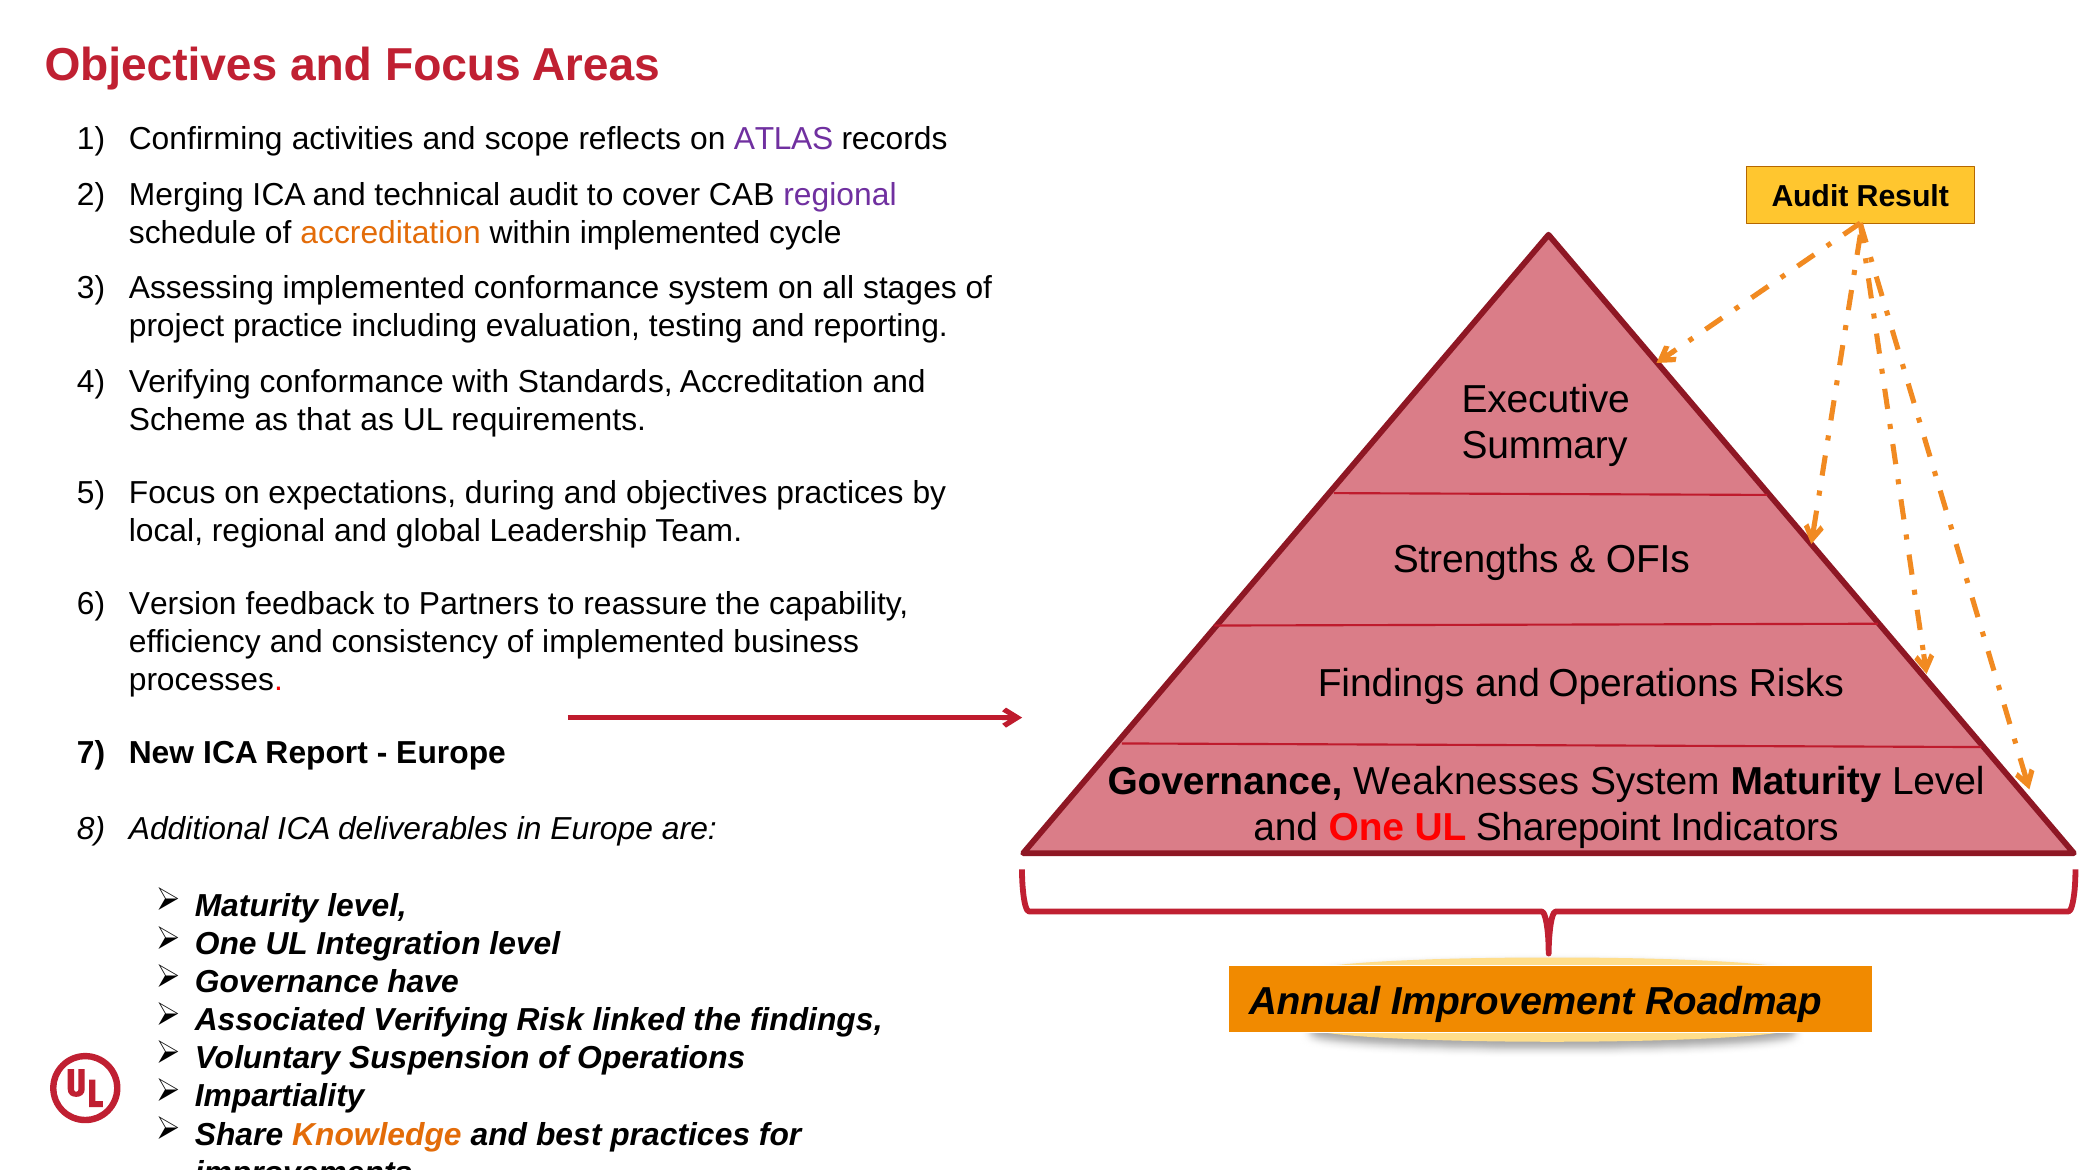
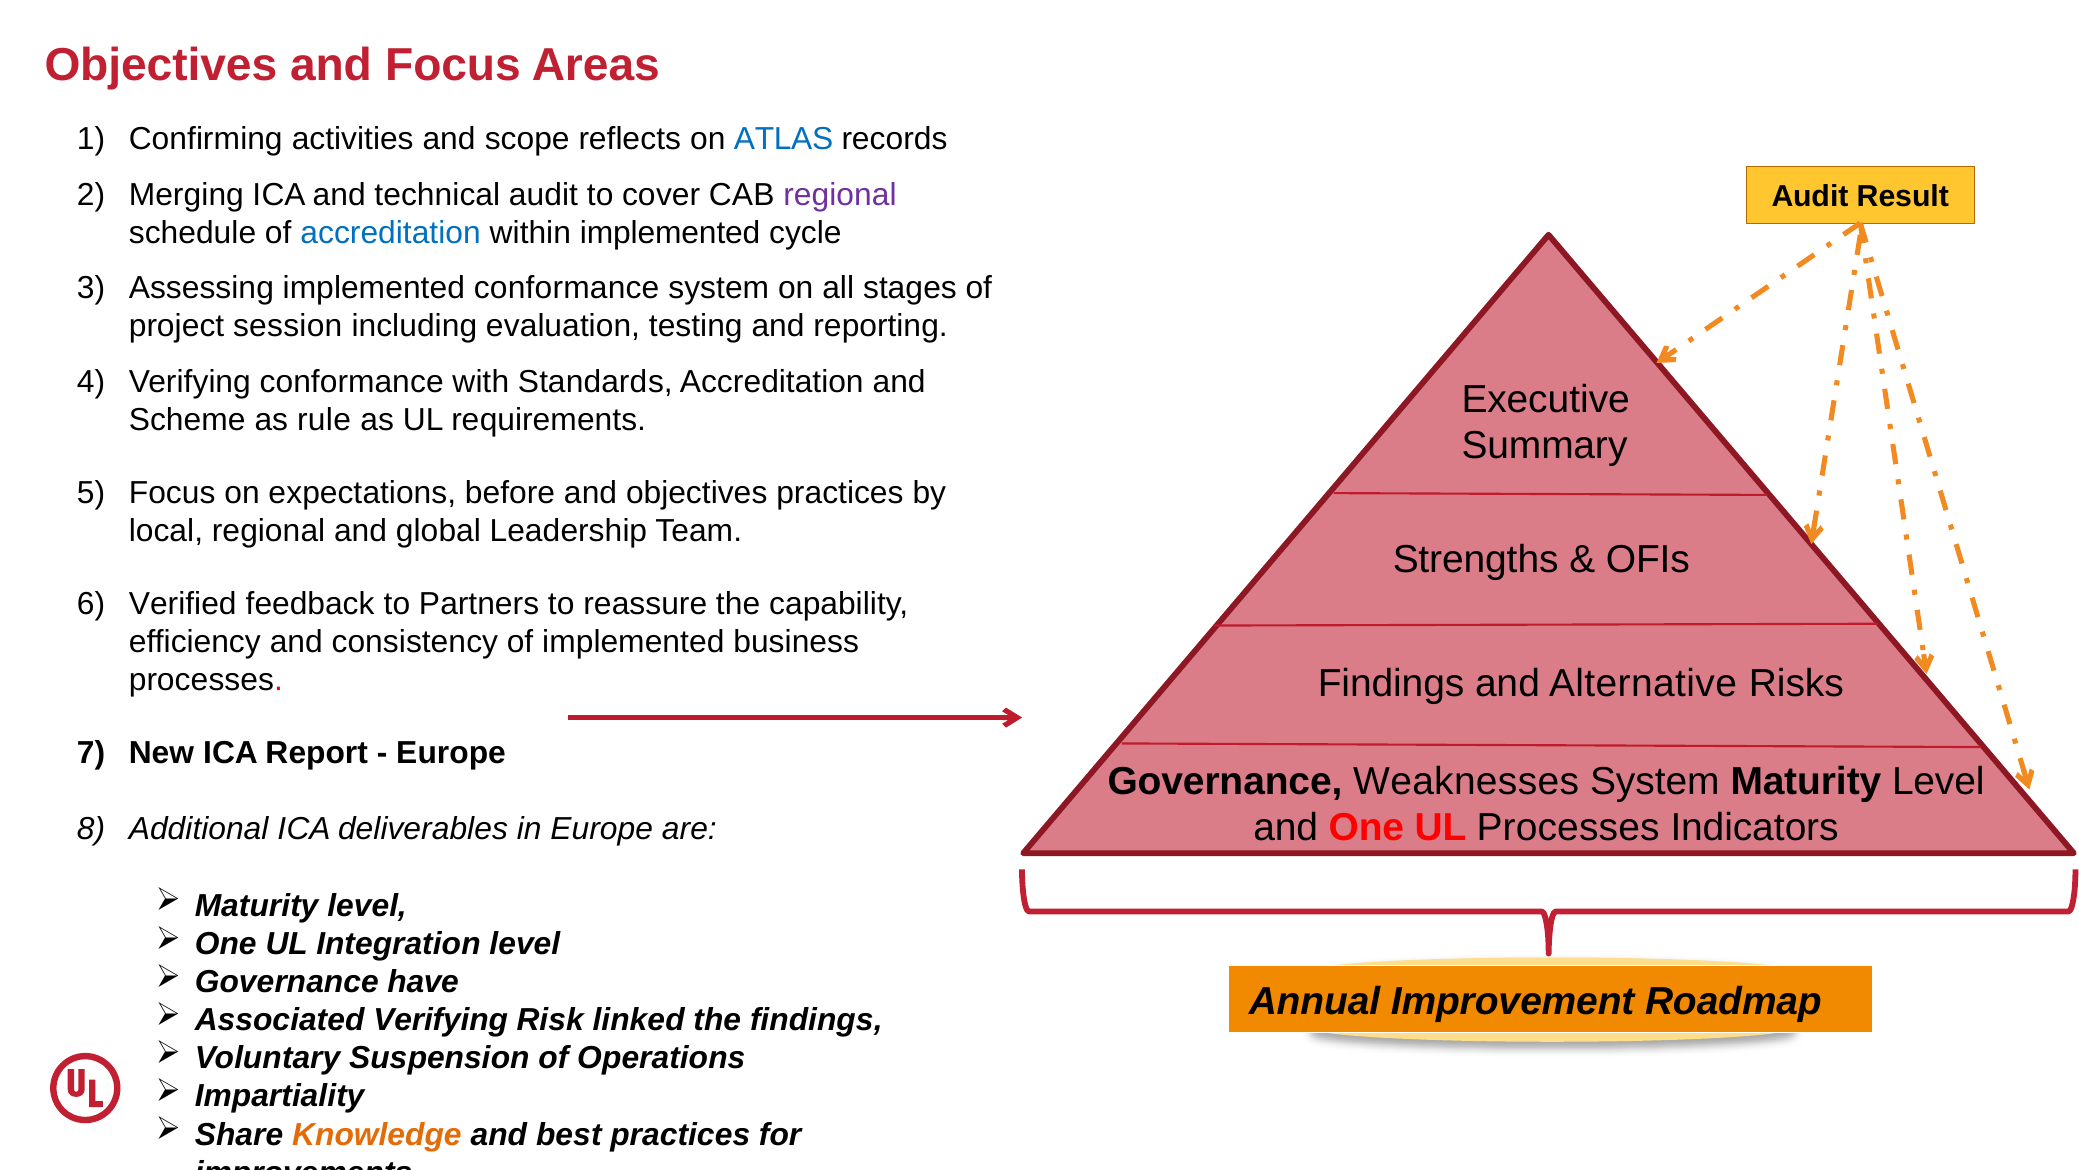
ATLAS colour: purple -> blue
accreditation at (391, 233) colour: orange -> blue
practice: practice -> session
that: that -> rule
during: during -> before
Version: Version -> Verified
and Operations: Operations -> Alternative
UL Sharepoint: Sharepoint -> Processes
